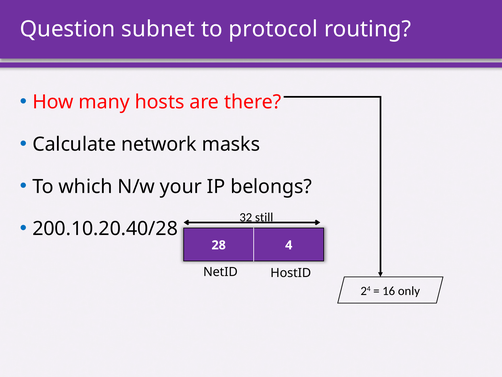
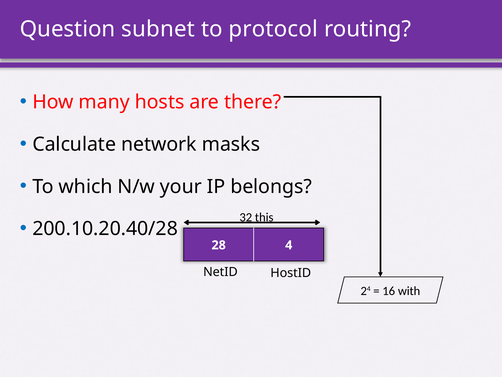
still: still -> this
only: only -> with
